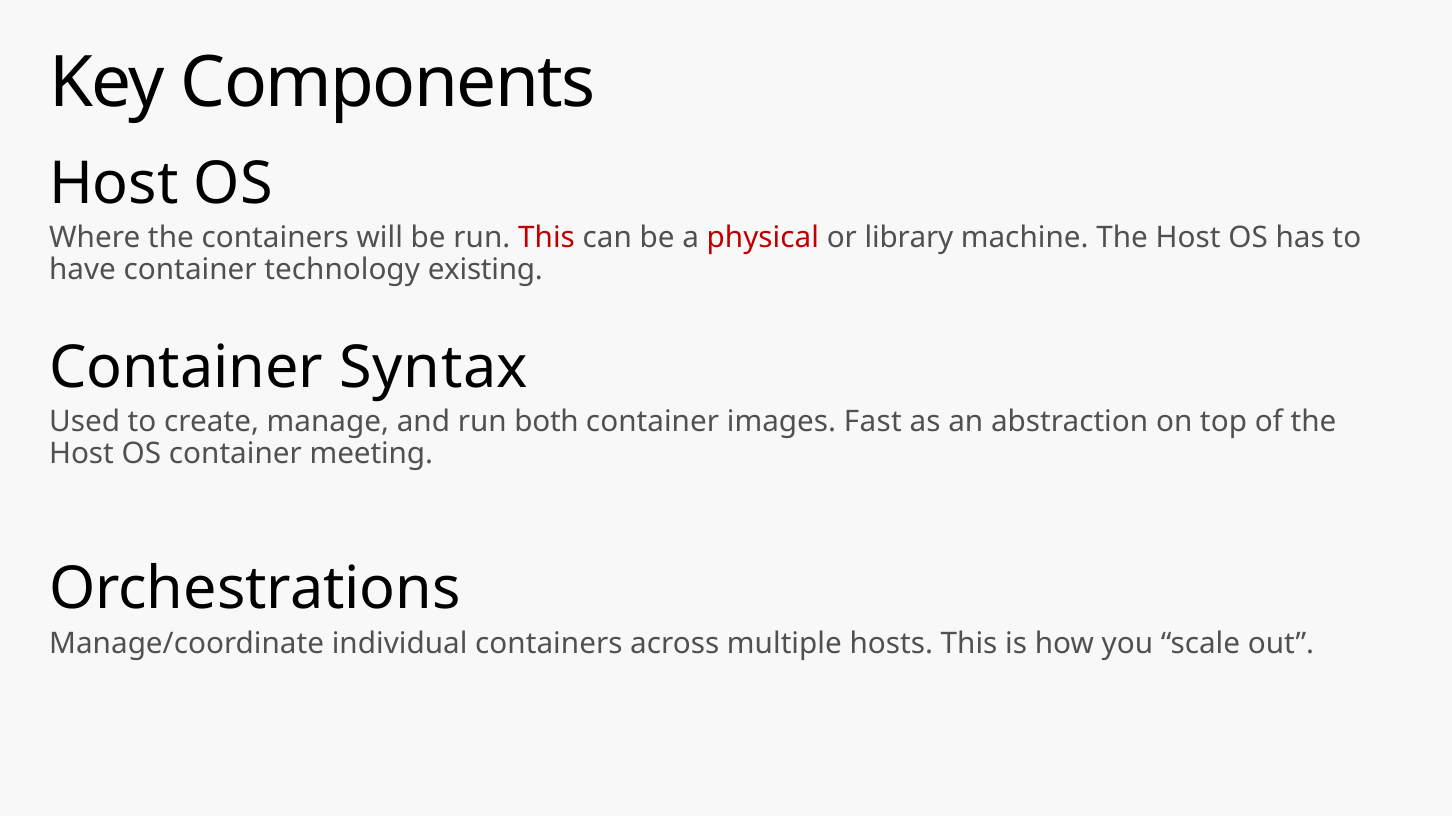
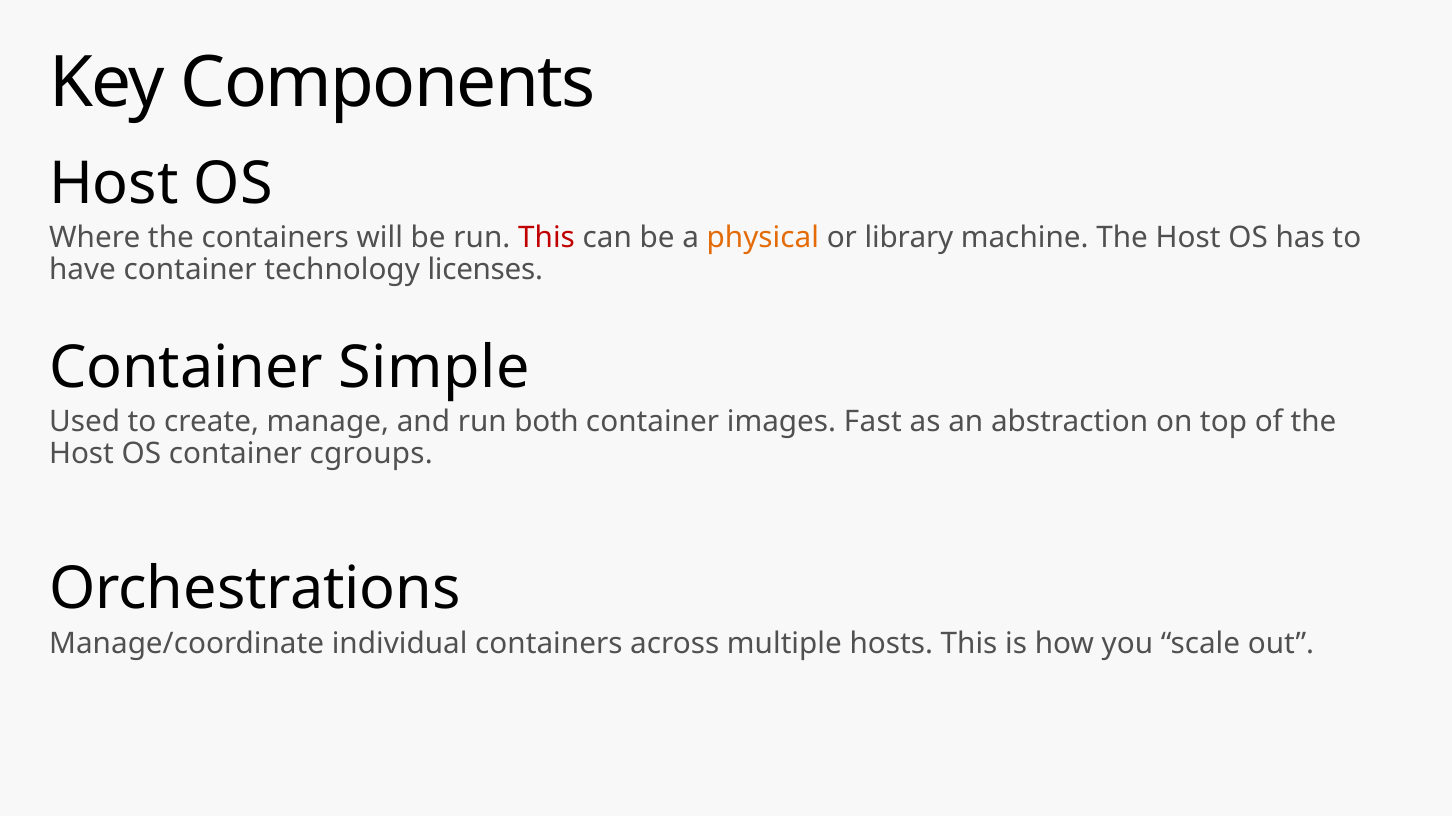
physical colour: red -> orange
existing: existing -> licenses
Syntax: Syntax -> Simple
meeting: meeting -> cgroups
